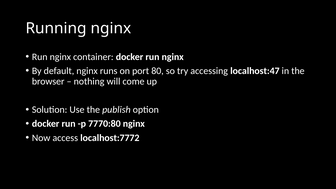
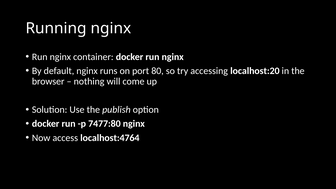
localhost:47: localhost:47 -> localhost:20
7770:80: 7770:80 -> 7477:80
localhost:7772: localhost:7772 -> localhost:4764
